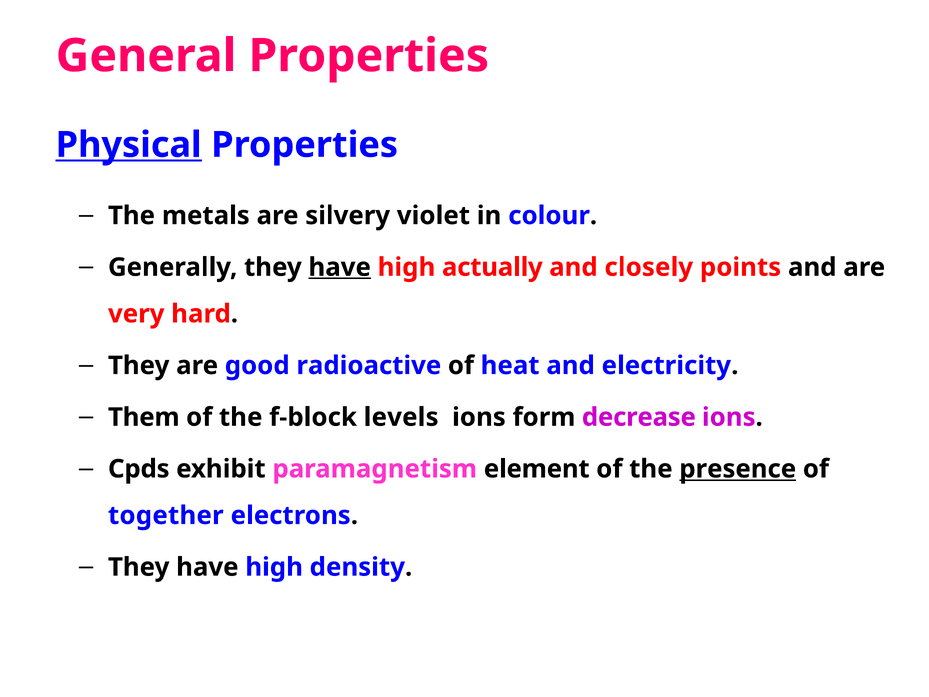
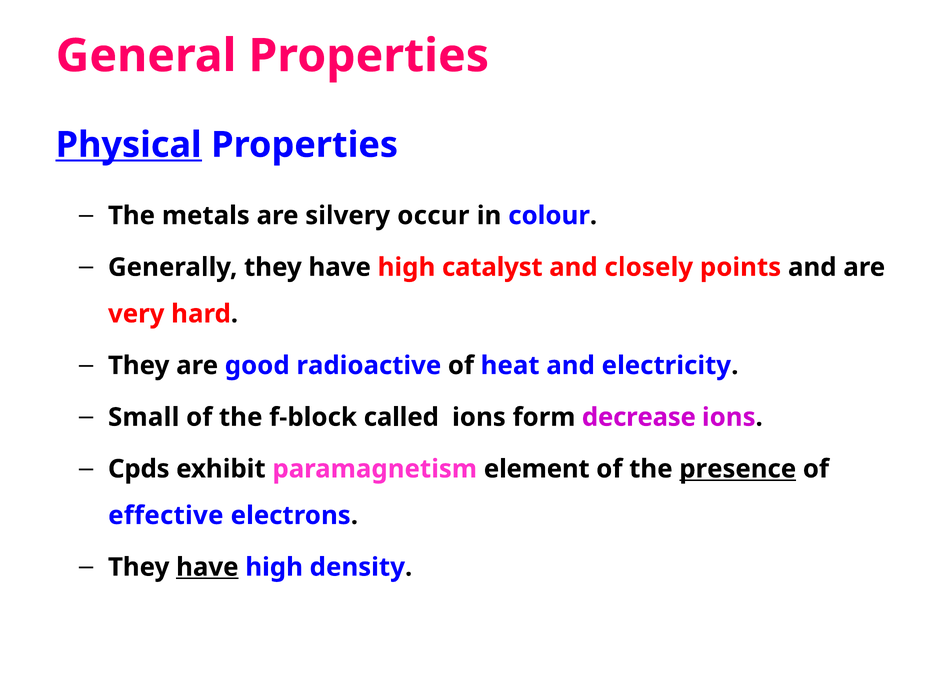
violet: violet -> occur
have at (340, 267) underline: present -> none
actually: actually -> catalyst
Them: Them -> Small
levels: levels -> called
together: together -> effective
have at (207, 567) underline: none -> present
